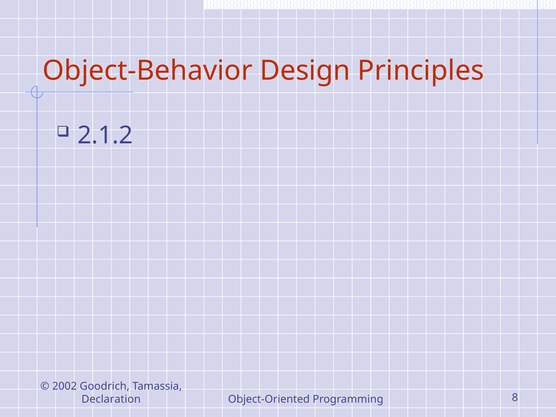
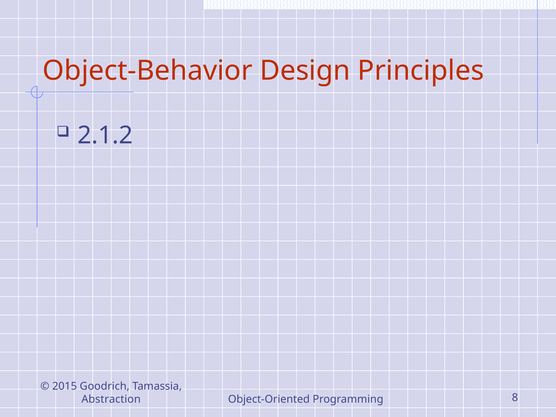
2002: 2002 -> 2015
Declaration: Declaration -> Abstraction
